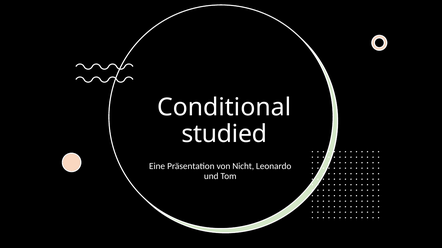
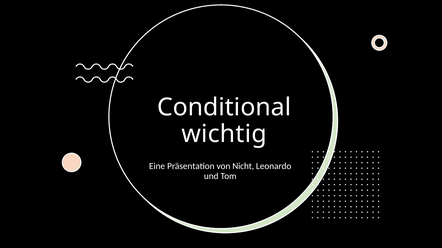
studied: studied -> wichtig
